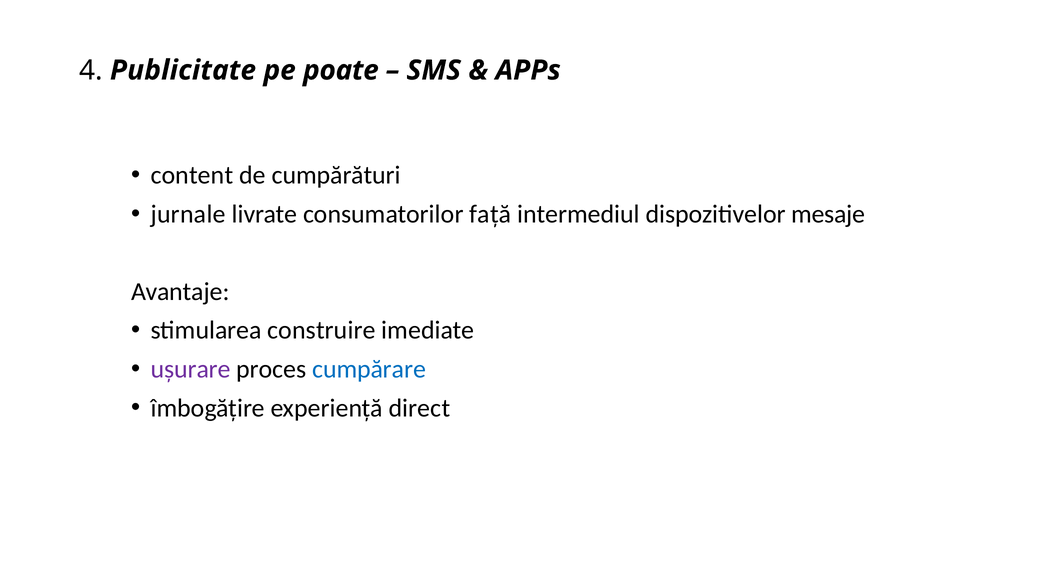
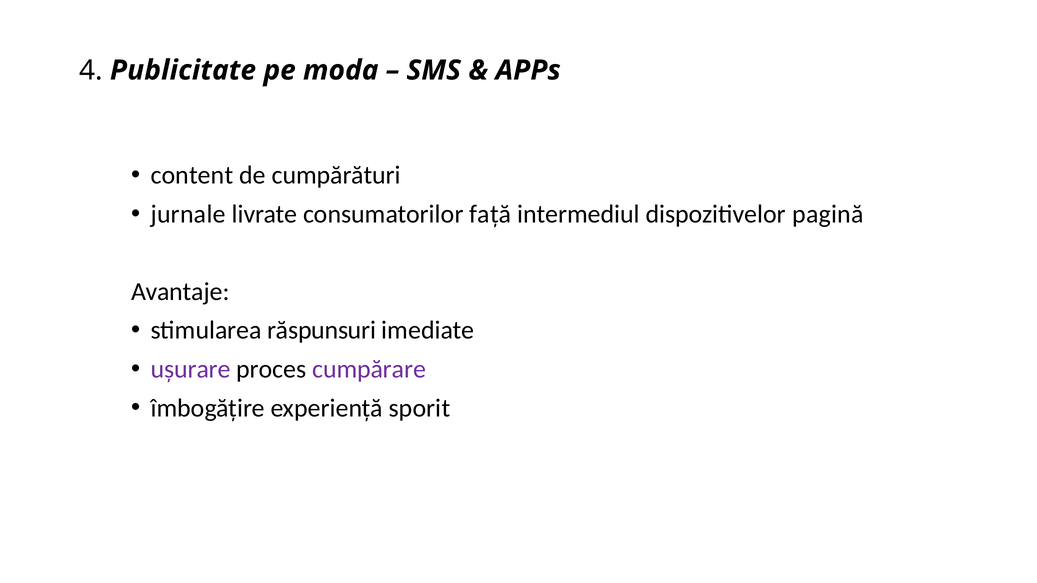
poate: poate -> moda
mesaje: mesaje -> pagină
construire: construire -> răspunsuri
cumpărare colour: blue -> purple
direct: direct -> sporit
